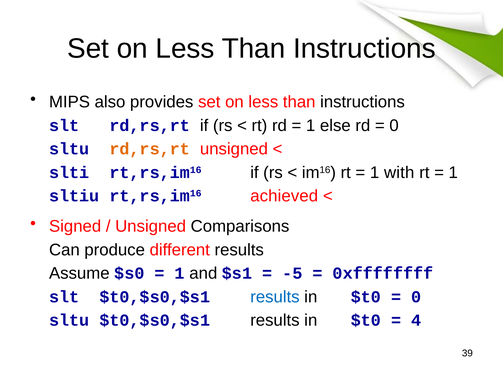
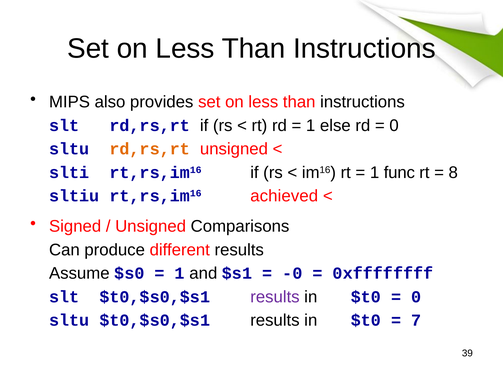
with: with -> func
1 at (453, 172): 1 -> 8
-5: -5 -> -0
results at (275, 296) colour: blue -> purple
4: 4 -> 7
